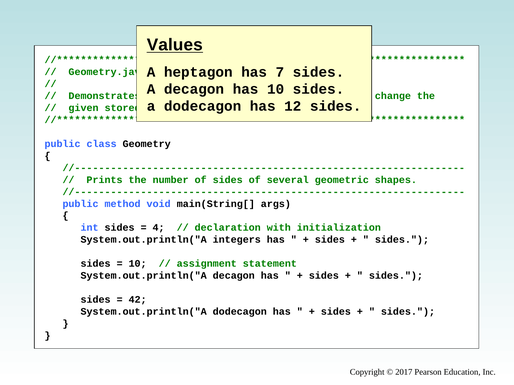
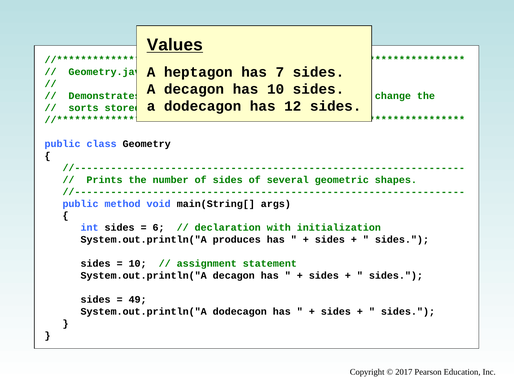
given: given -> sorts
4: 4 -> 6
integers: integers -> produces
42: 42 -> 49
